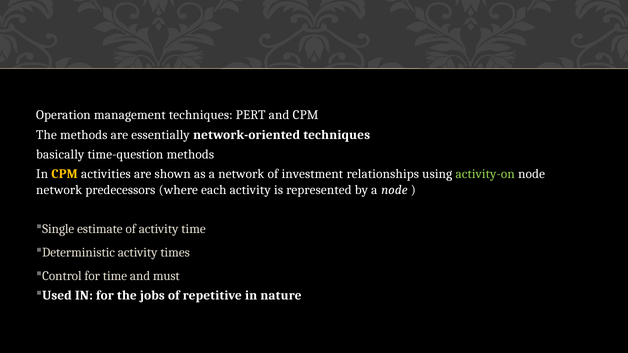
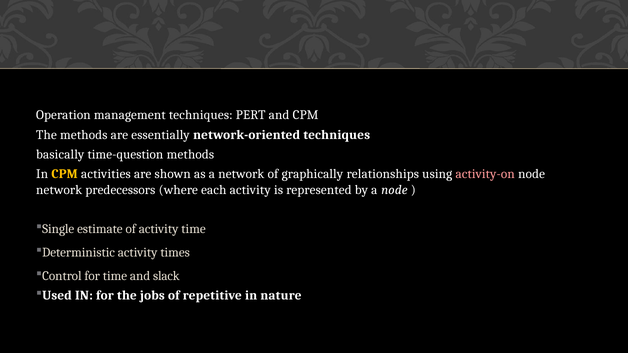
investment: investment -> graphically
activity-on colour: light green -> pink
must: must -> slack
